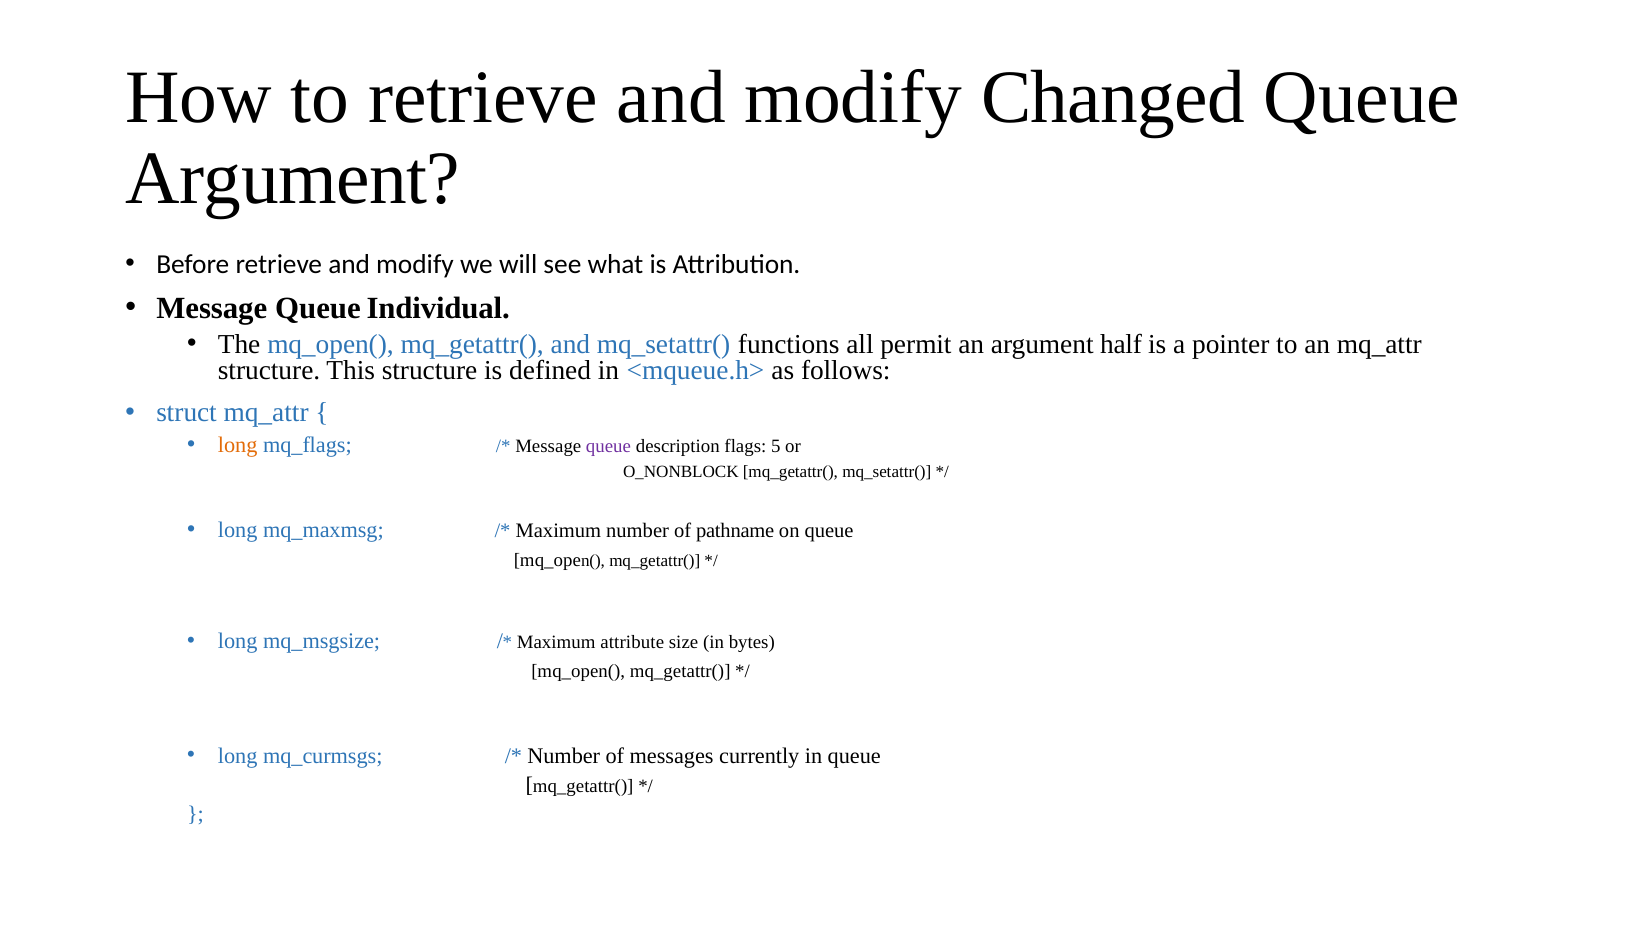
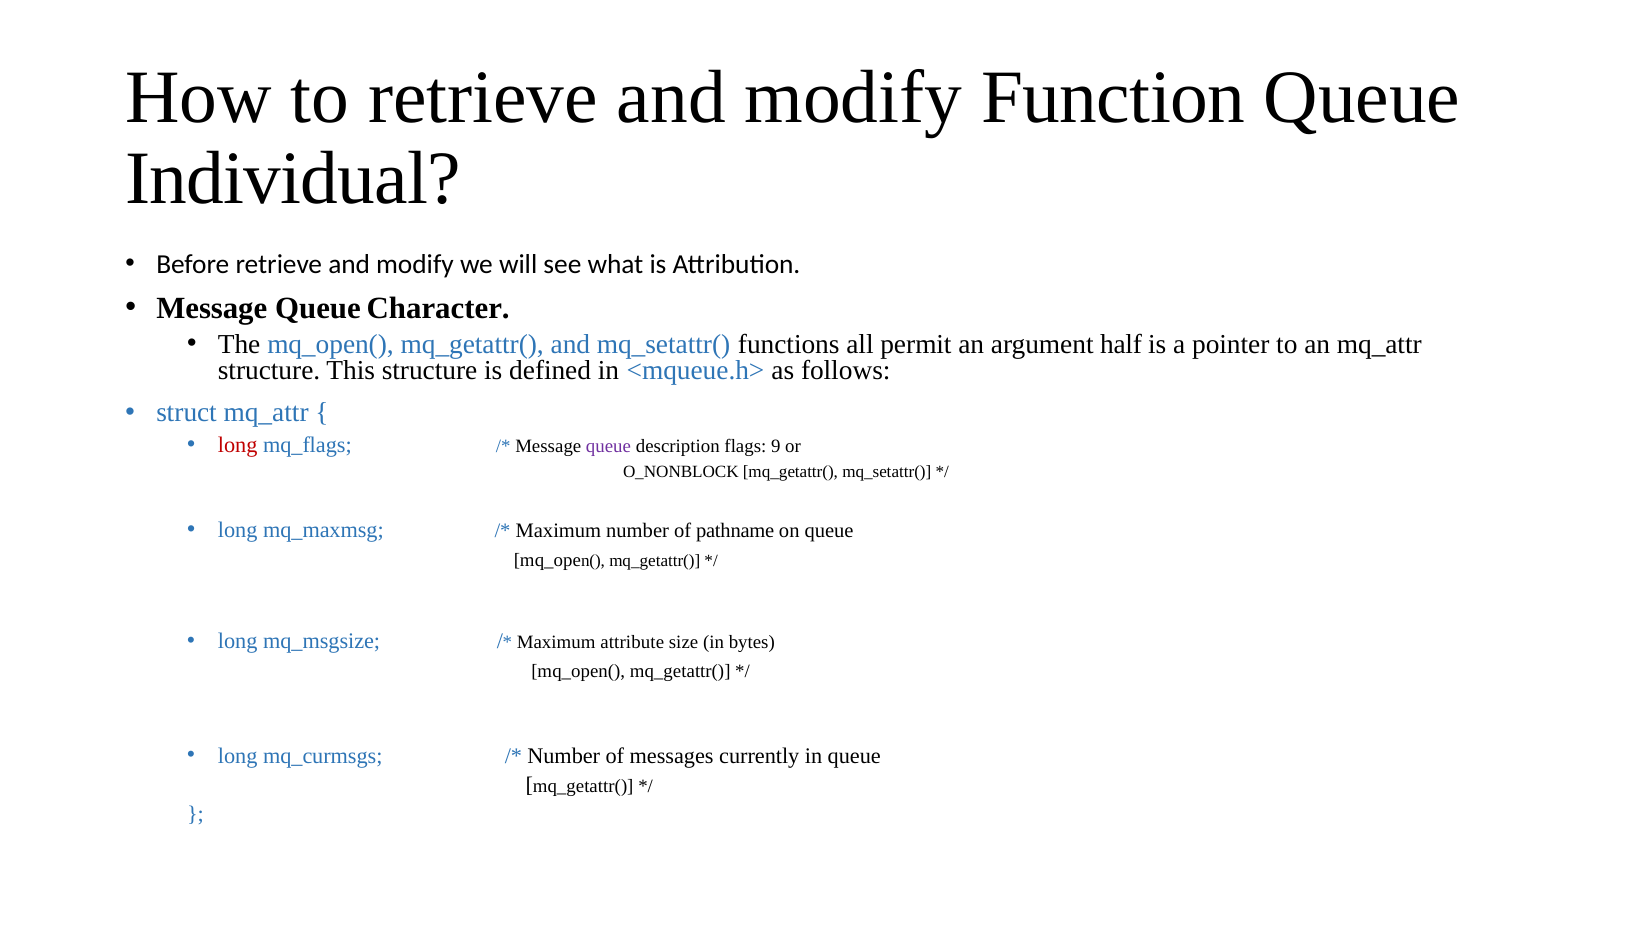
Changed: Changed -> Function
Argument at (293, 179): Argument -> Individual
Individual: Individual -> Character
long at (238, 445) colour: orange -> red
5: 5 -> 9
